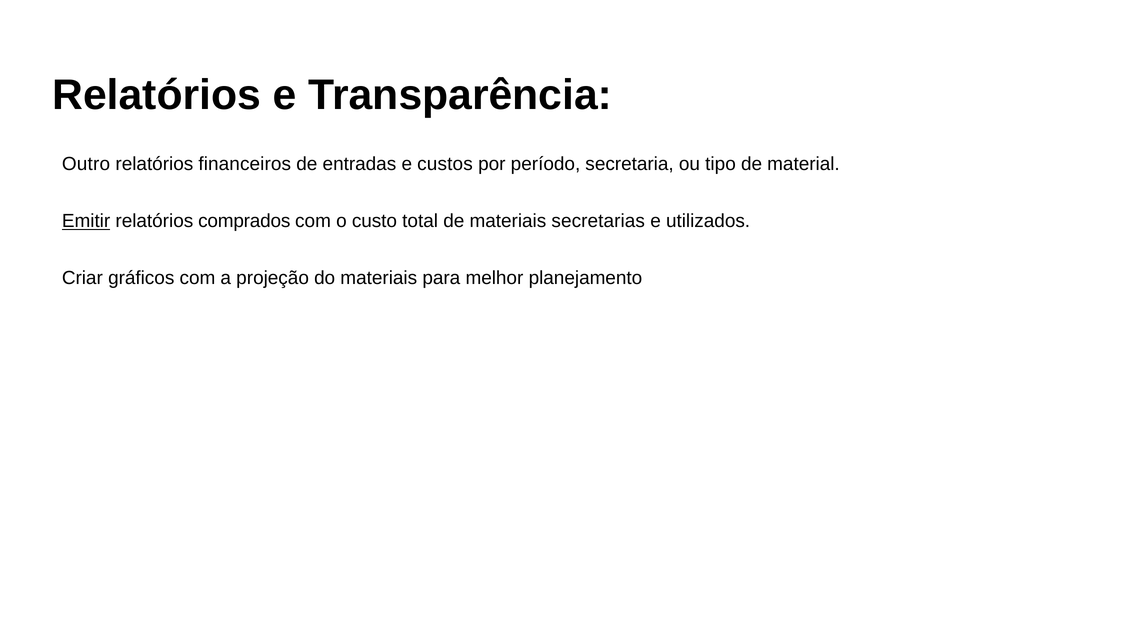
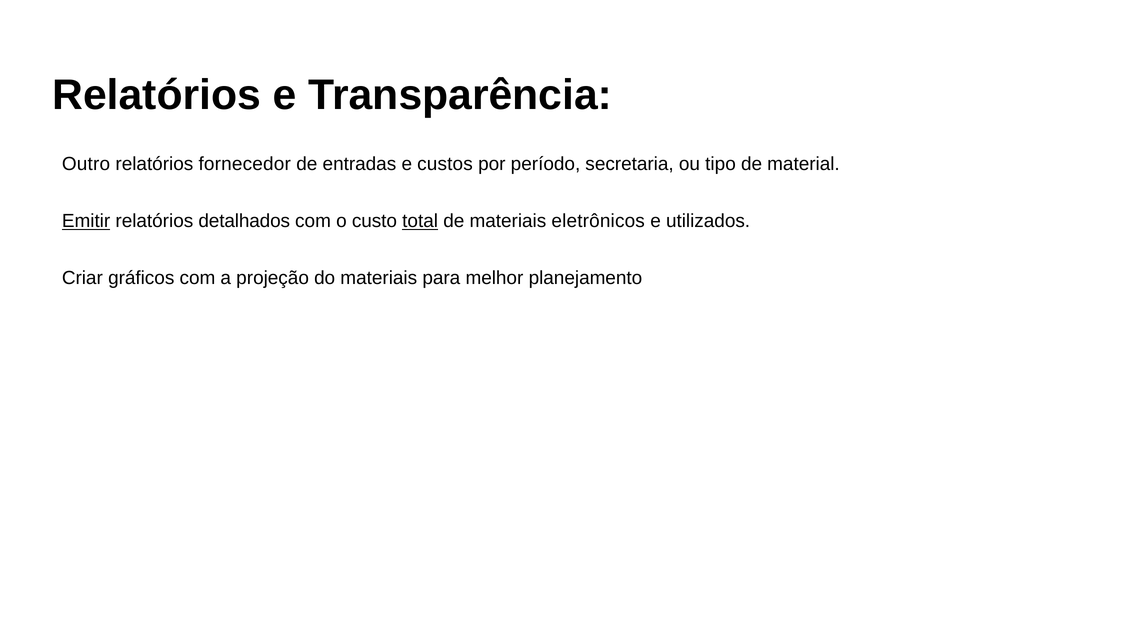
financeiros: financeiros -> fornecedor
comprados: comprados -> detalhados
total underline: none -> present
secretarias: secretarias -> eletrônicos
